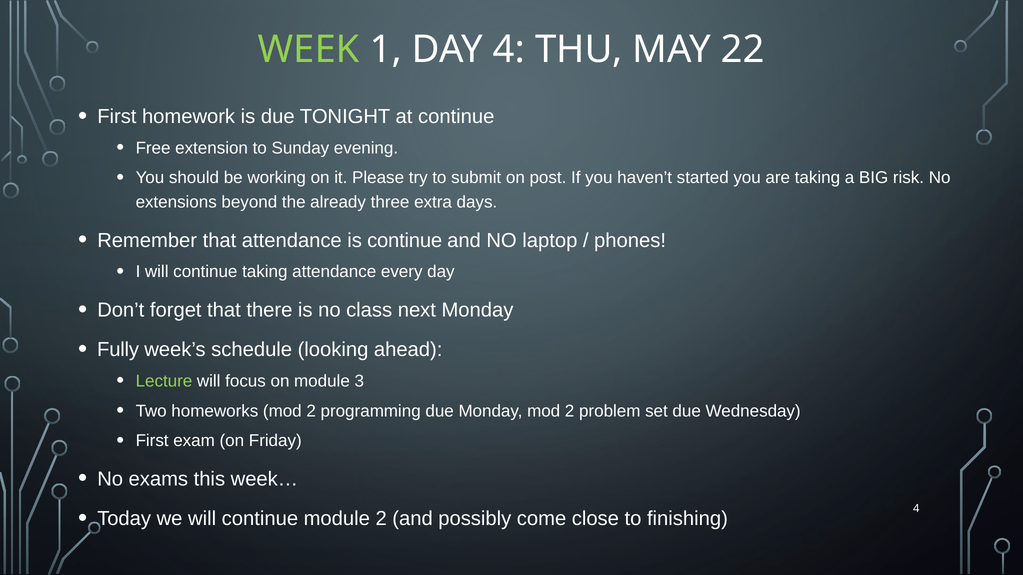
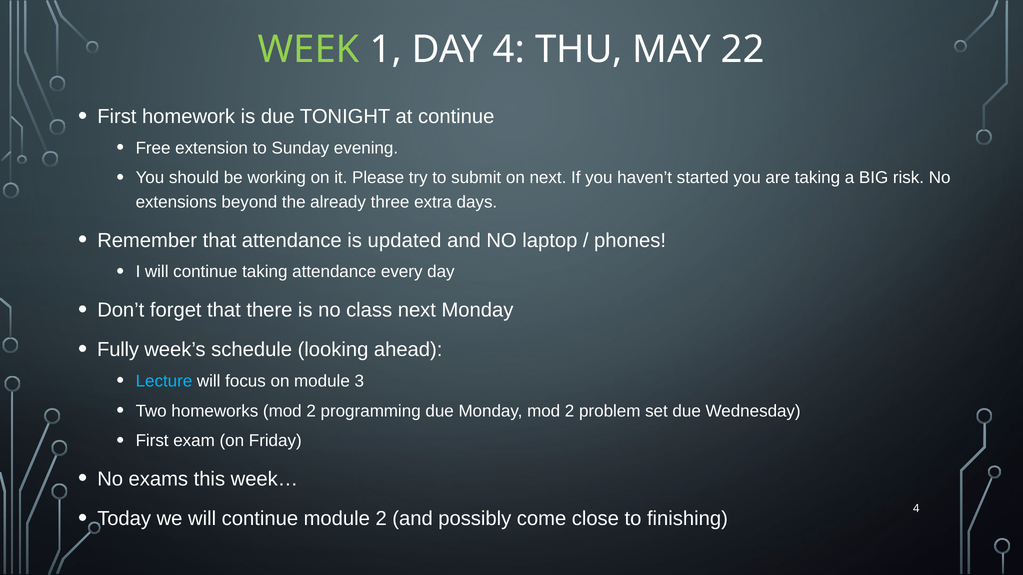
on post: post -> next
is continue: continue -> updated
Lecture colour: light green -> light blue
